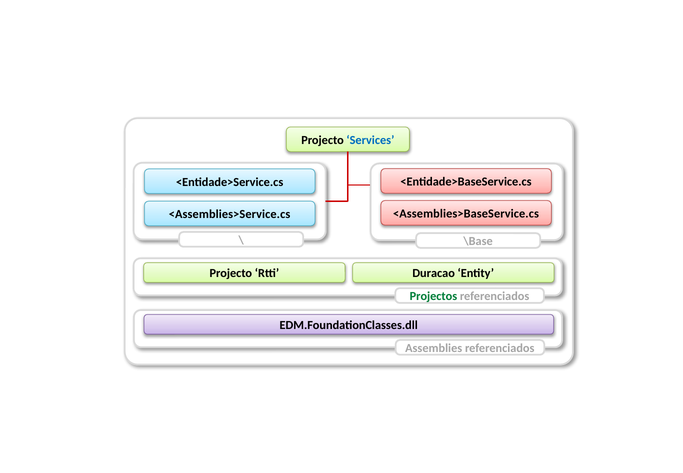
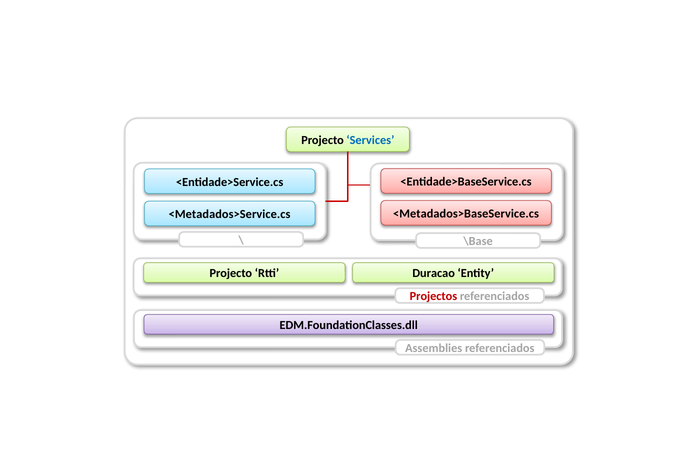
<Assemblies>BaseService.cs: <Assemblies>BaseService.cs -> <Metadados>BaseService.cs
<Assemblies>Service.cs: <Assemblies>Service.cs -> <Metadados>Service.cs
Projectos colour: green -> red
